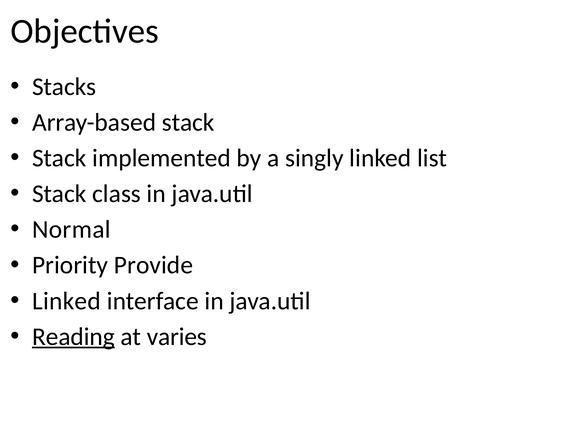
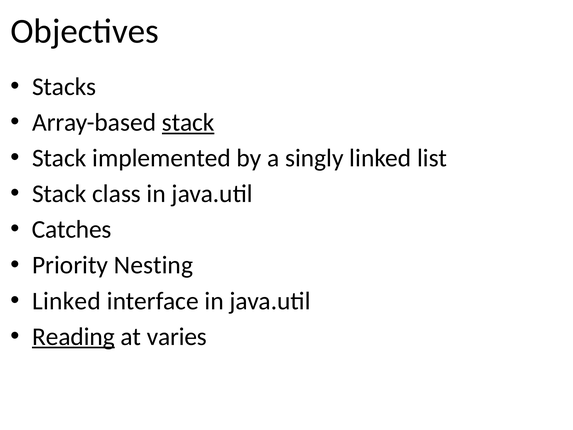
stack at (188, 122) underline: none -> present
Normal: Normal -> Catches
Provide: Provide -> Nesting
